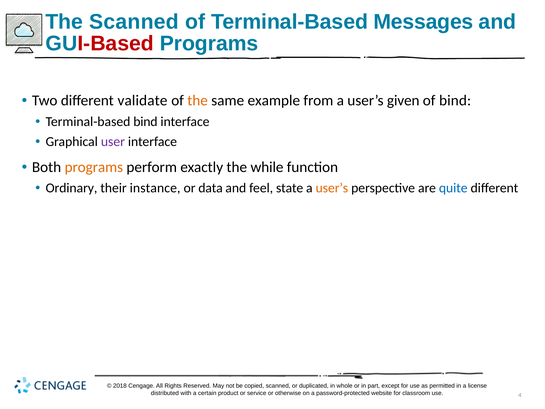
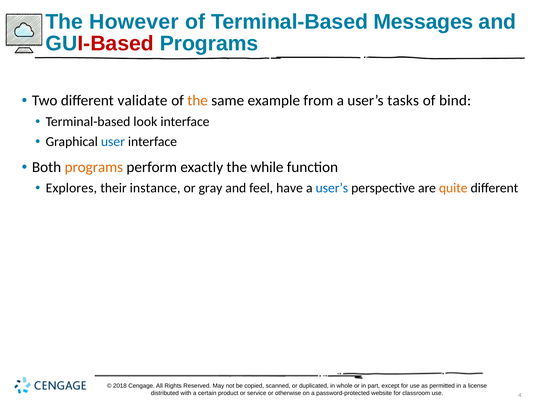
The Scanned: Scanned -> However
given: given -> tasks
Terminal-based bind: bind -> look
user colour: purple -> blue
Ordinary: Ordinary -> Explores
data: data -> gray
state: state -> have
user’s at (332, 188) colour: orange -> blue
quite colour: blue -> orange
